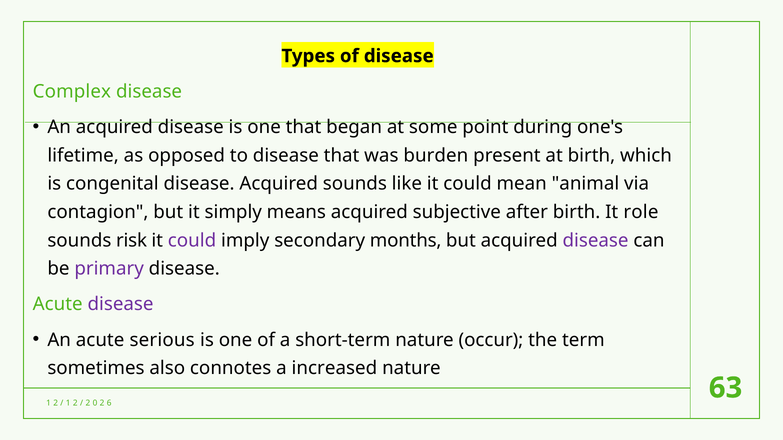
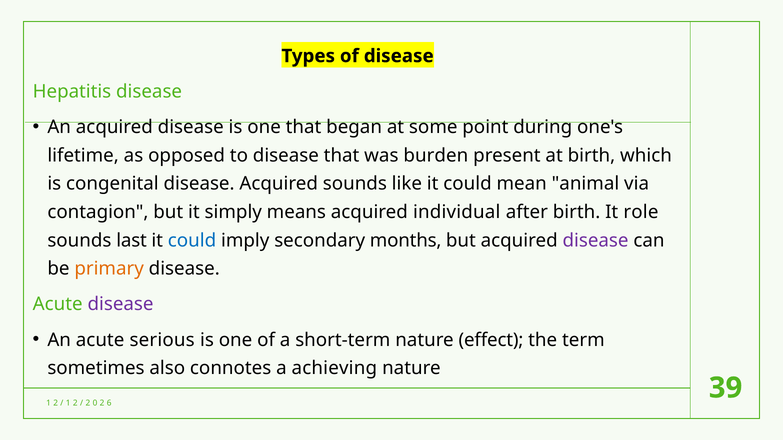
Complex: Complex -> Hepatitis
subjective: subjective -> individual
risk: risk -> last
could at (192, 241) colour: purple -> blue
primary colour: purple -> orange
occur: occur -> effect
increased: increased -> achieving
63: 63 -> 39
